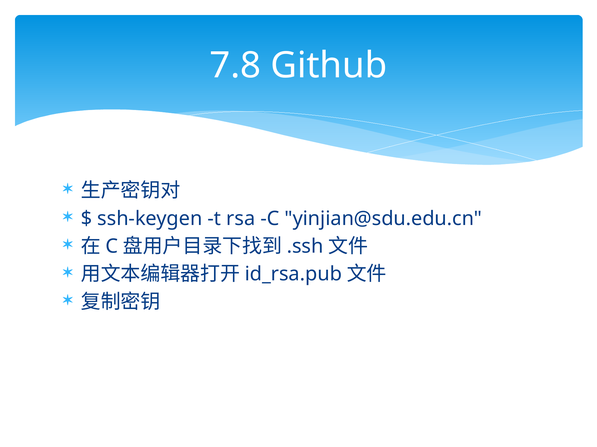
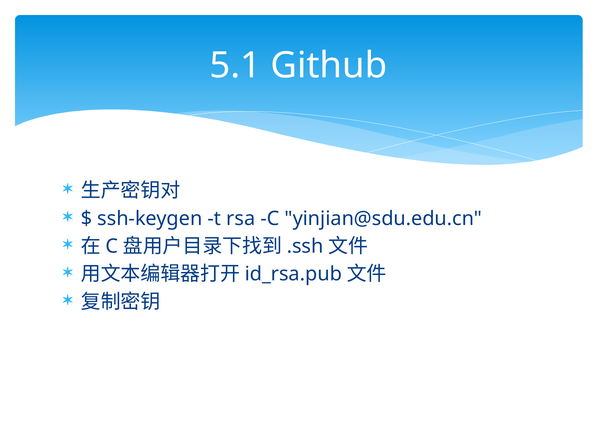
7.8: 7.8 -> 5.1
